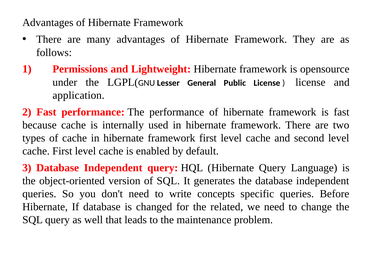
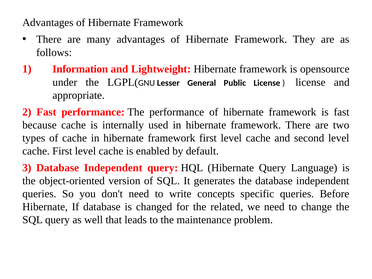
Permissions: Permissions -> Information
application: application -> appropriate
